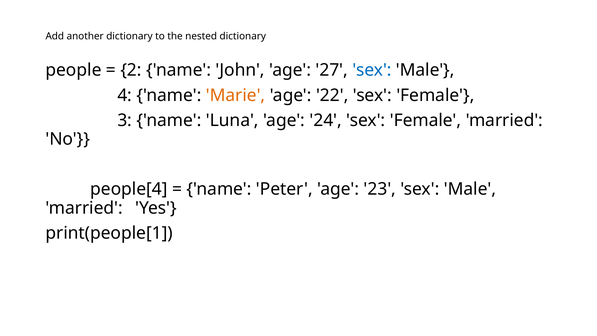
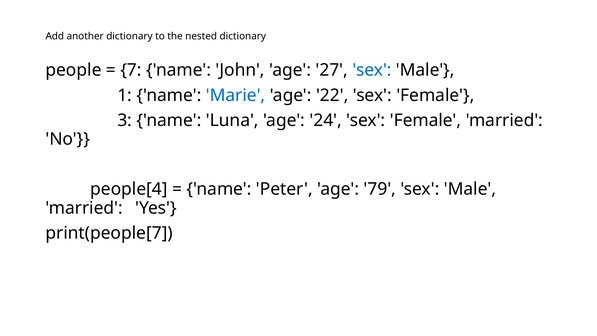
2: 2 -> 7
4: 4 -> 1
Marie colour: orange -> blue
23: 23 -> 79
print(people[1: print(people[1 -> print(people[7
